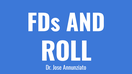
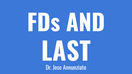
ROLL: ROLL -> LAST
